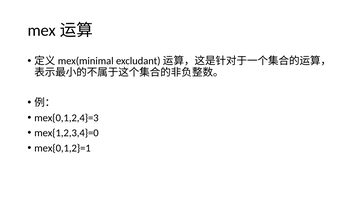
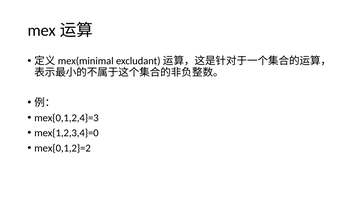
mex{0,1,2}=1: mex{0,1,2}=1 -> mex{0,1,2}=2
